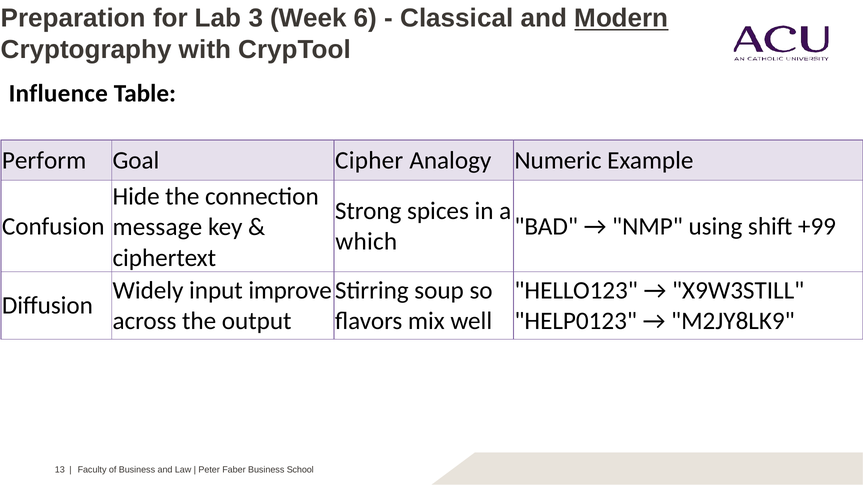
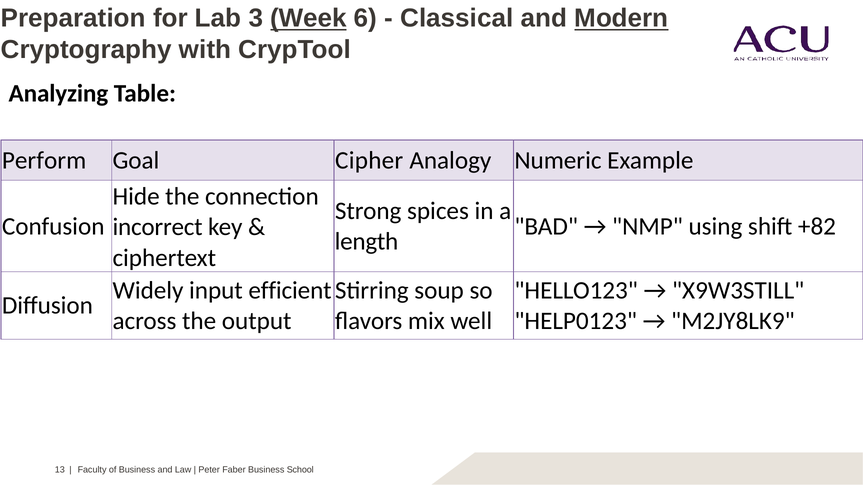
Week underline: none -> present
Influence: Influence -> Analyzing
+99: +99 -> +82
message: message -> incorrect
which: which -> length
improve: improve -> efficient
